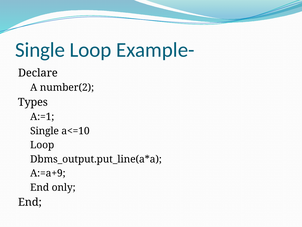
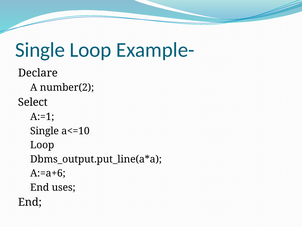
Types: Types -> Select
A:=a+9: A:=a+9 -> A:=a+6
only: only -> uses
